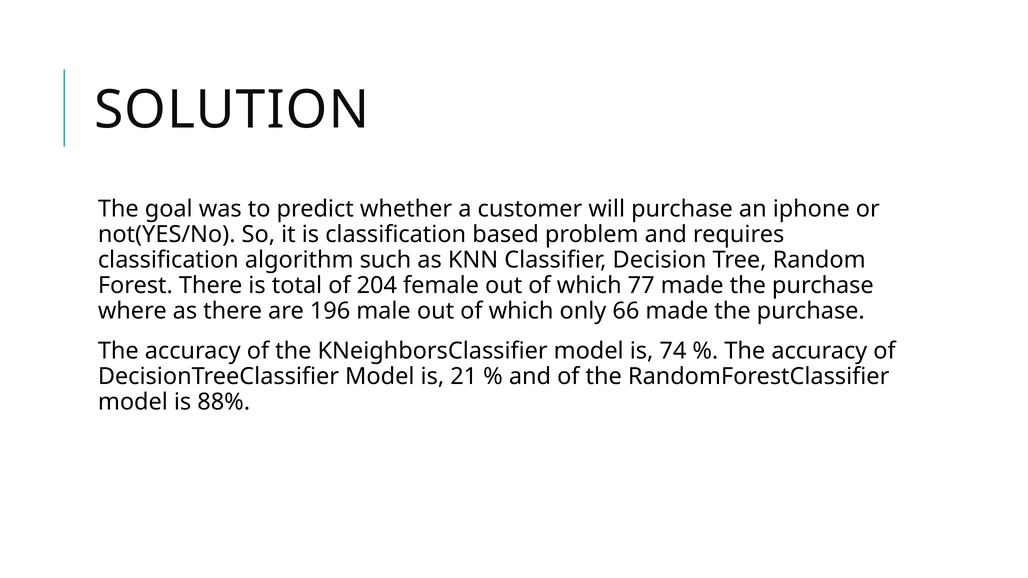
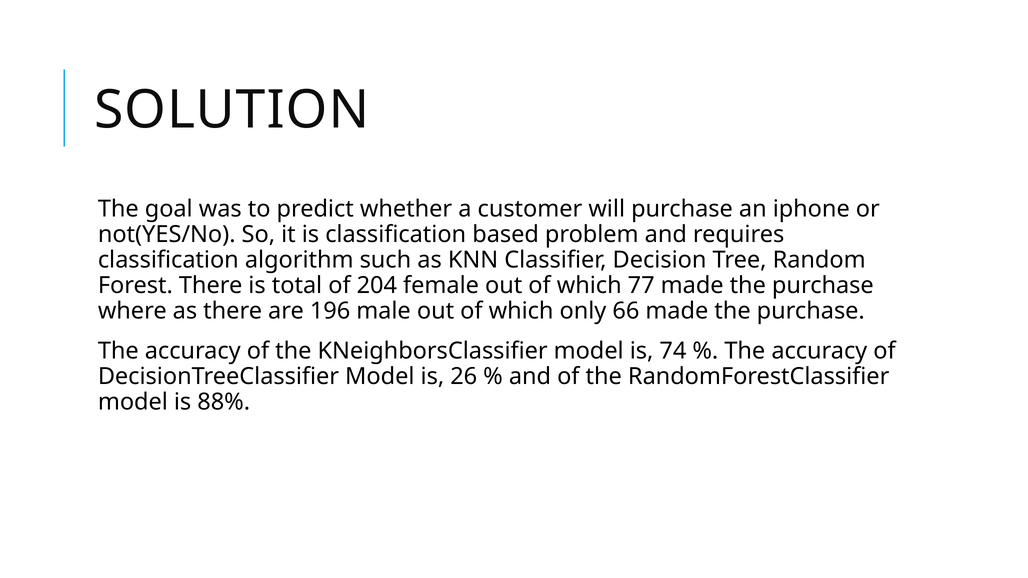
21: 21 -> 26
